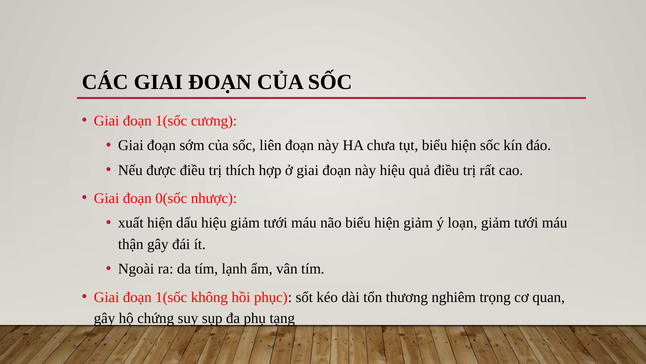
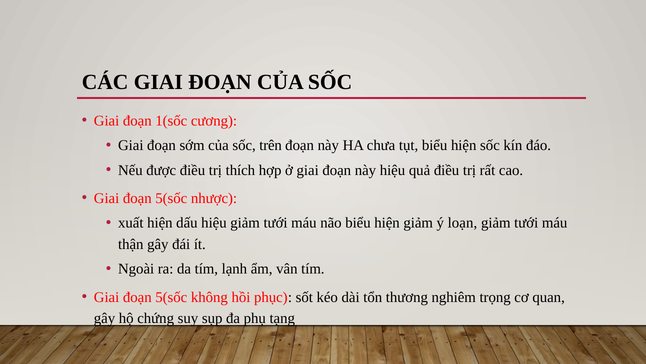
liên: liên -> trên
0(sốc at (171, 198): 0(sốc -> 5(sốc
1(sốc at (171, 297): 1(sốc -> 5(sốc
